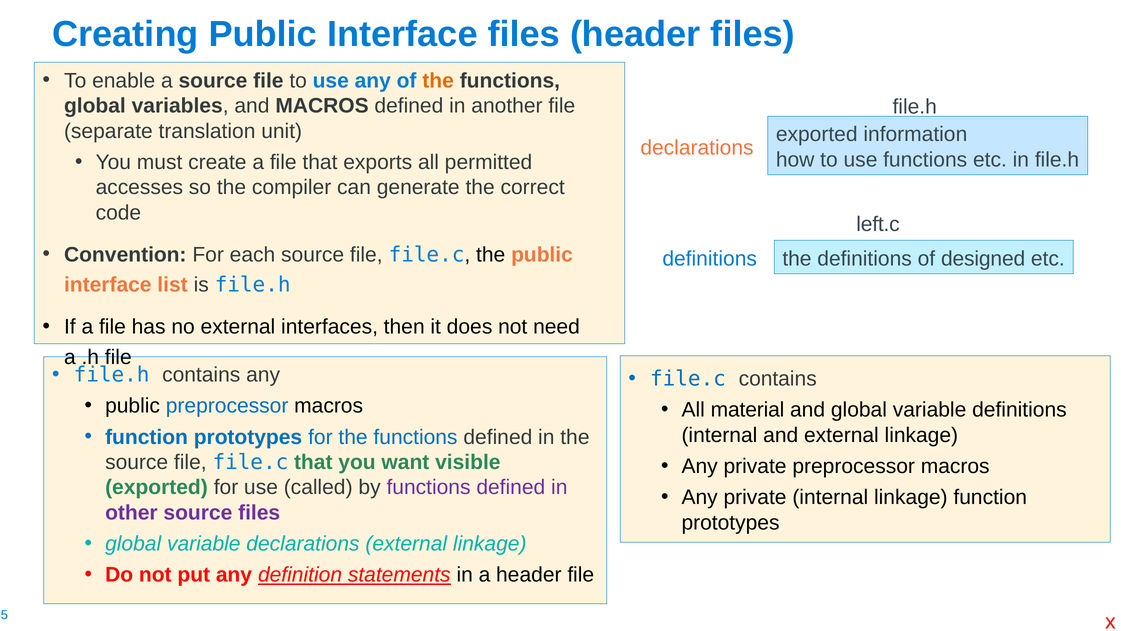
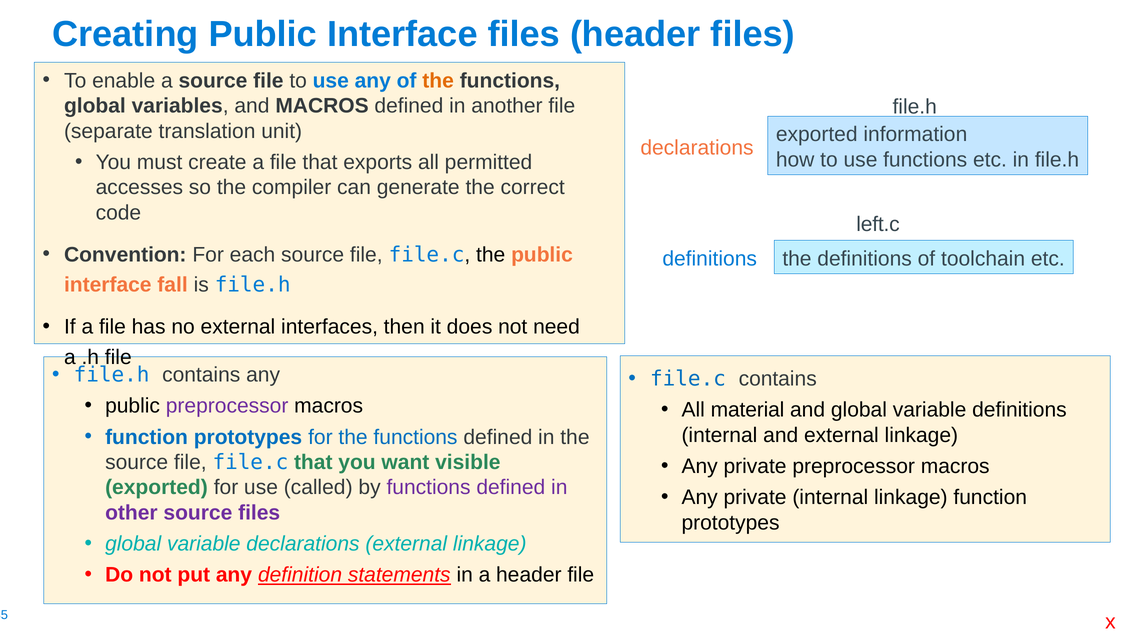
designed: designed -> toolchain
list: list -> fall
preprocessor at (227, 406) colour: blue -> purple
